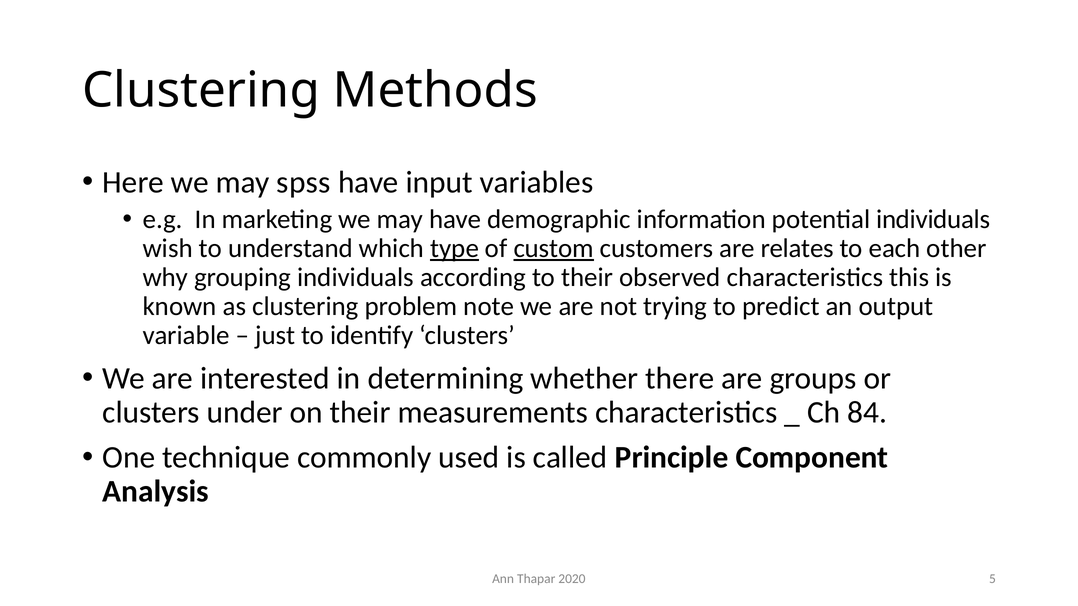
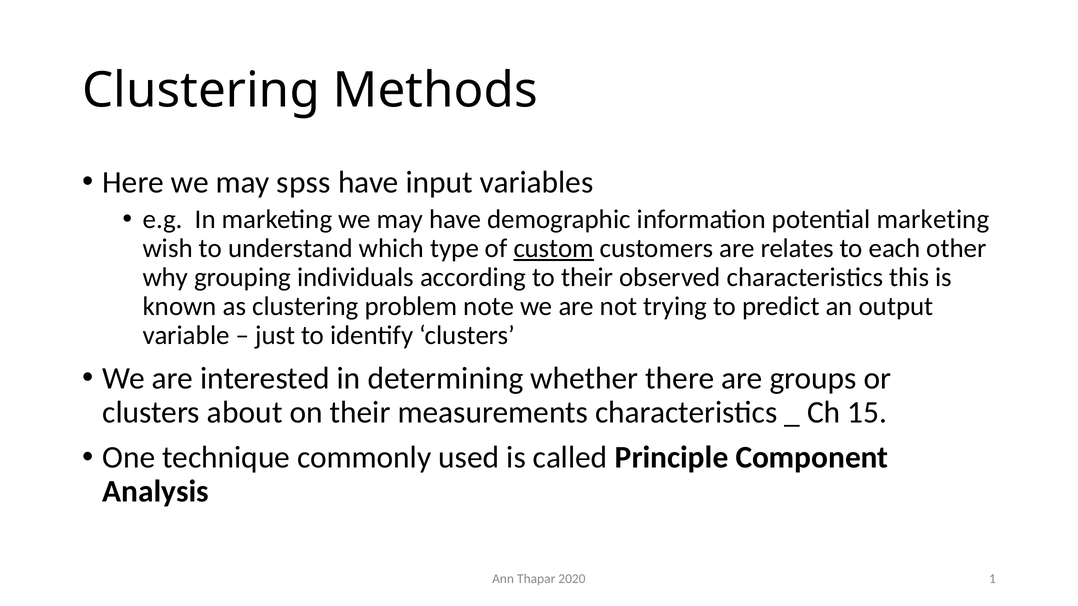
potential individuals: individuals -> marketing
type underline: present -> none
under: under -> about
84: 84 -> 15
5: 5 -> 1
